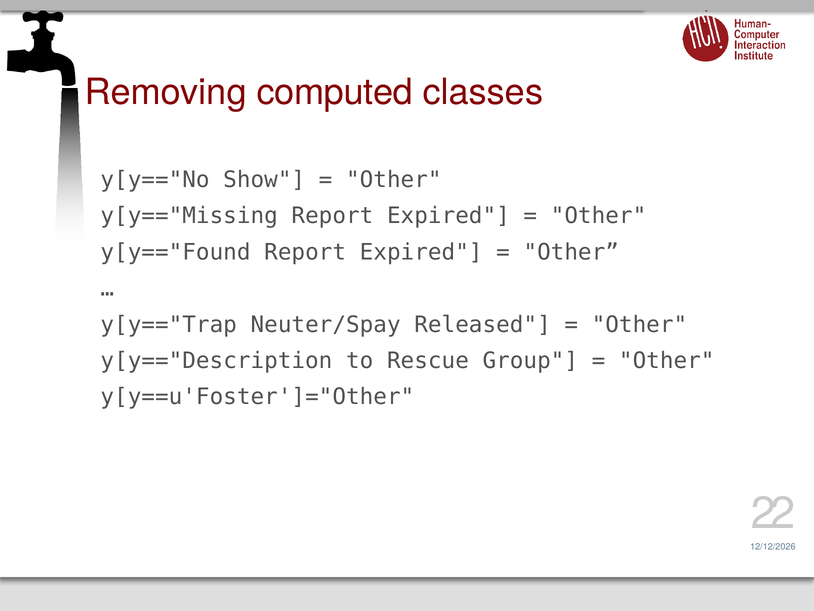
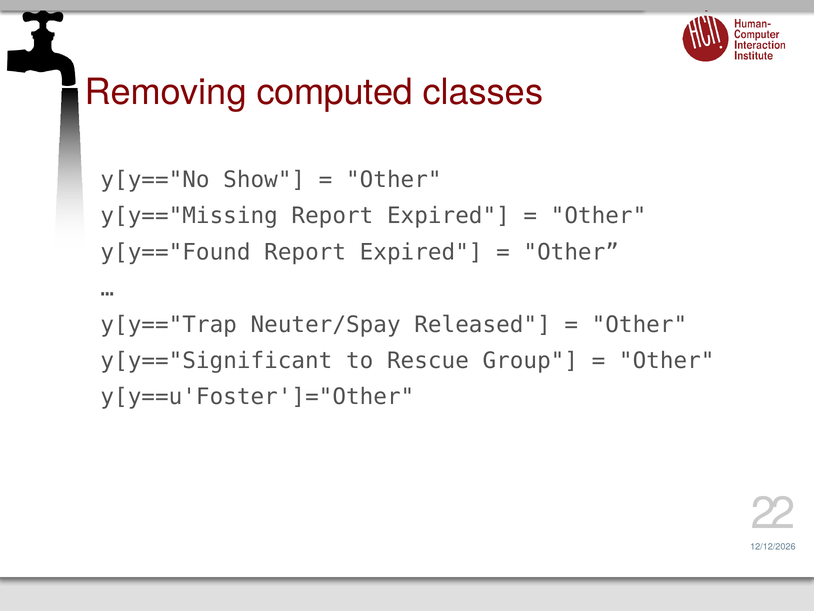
y[y=="Description: y[y=="Description -> y[y=="Significant
